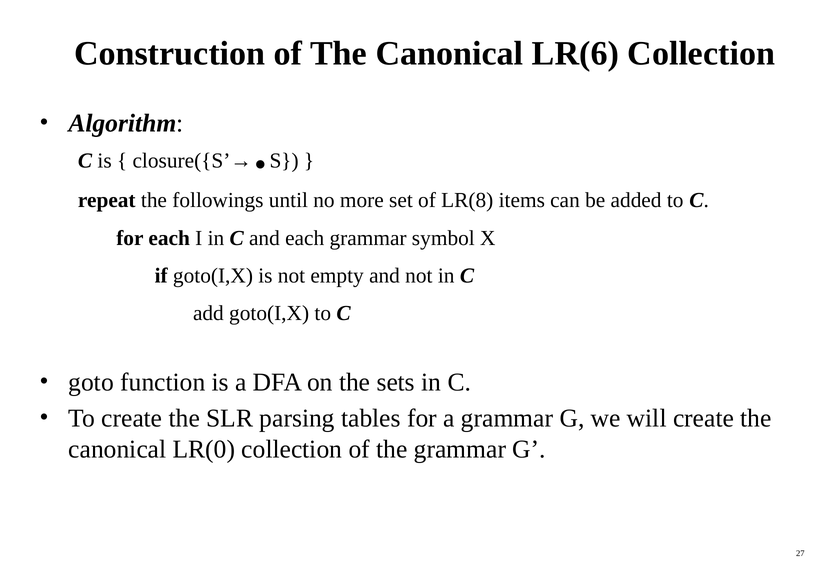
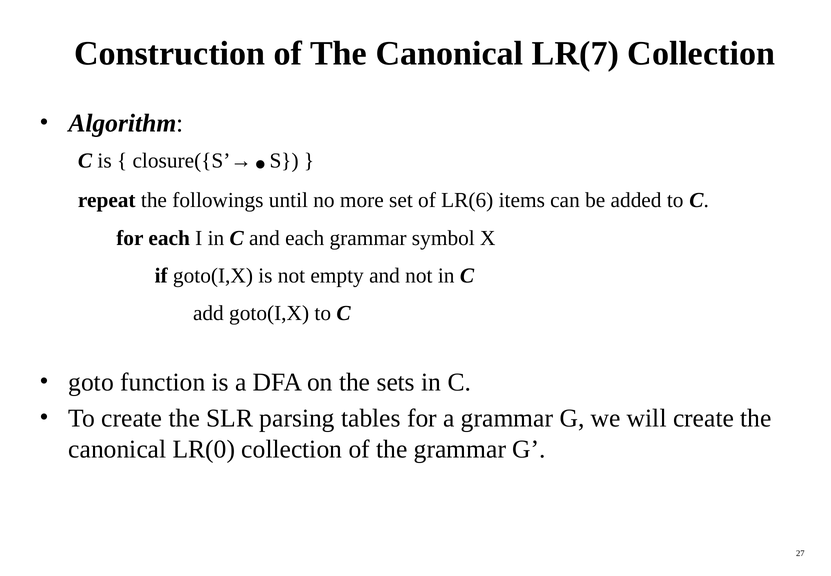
LR(6: LR(6 -> LR(7
LR(8: LR(8 -> LR(6
